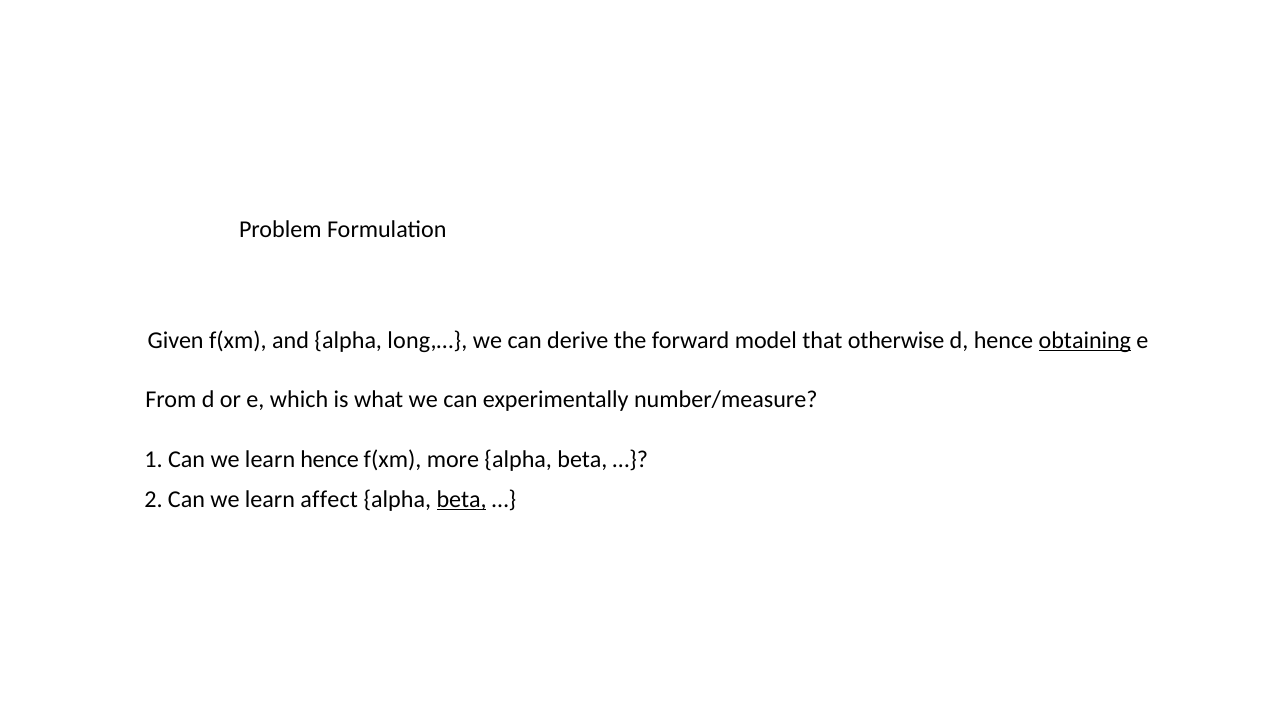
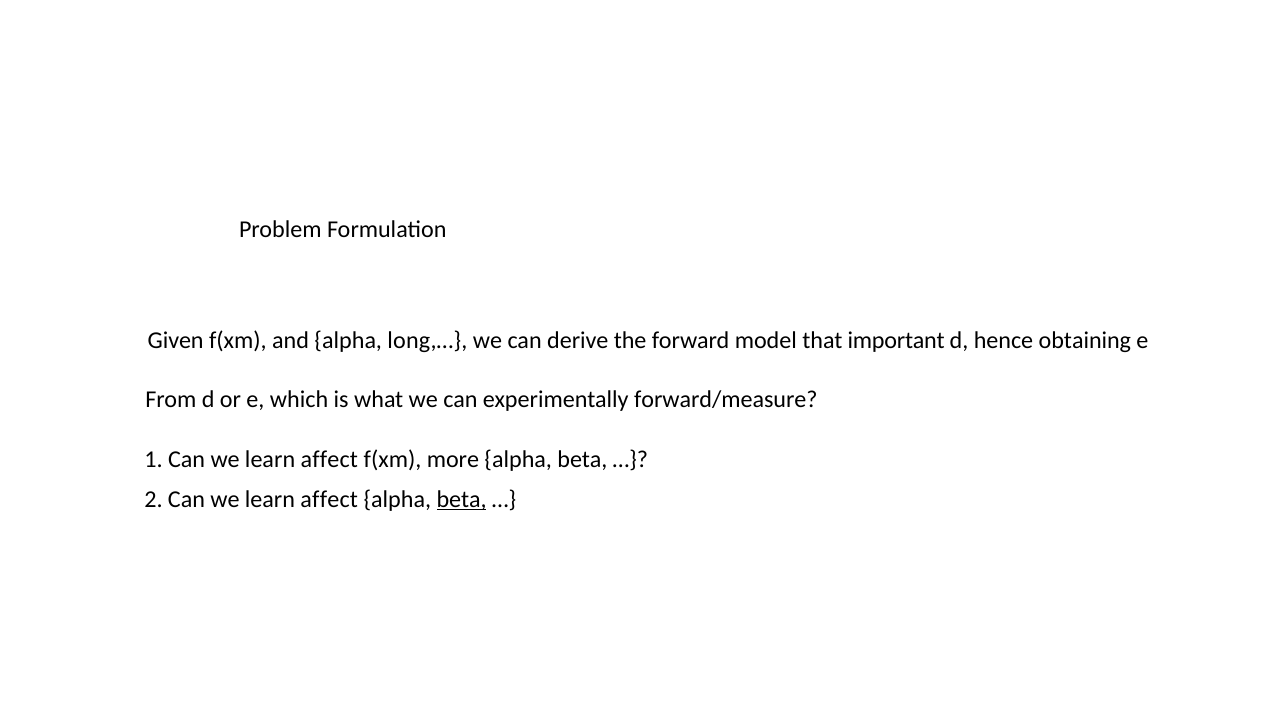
otherwise: otherwise -> important
obtaining underline: present -> none
number/measure: number/measure -> forward/measure
hence at (330, 460): hence -> affect
